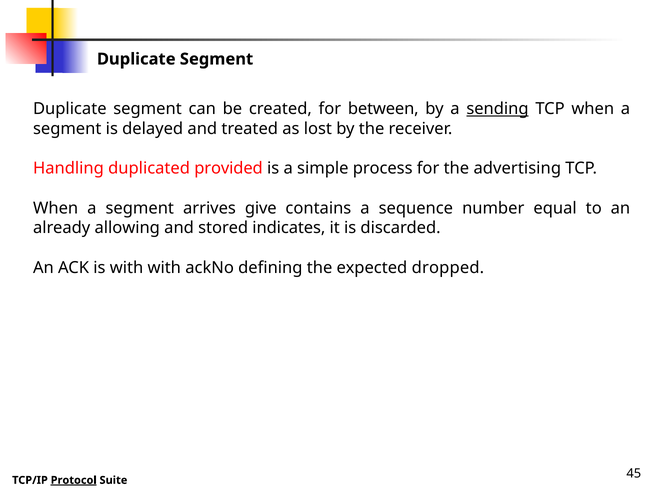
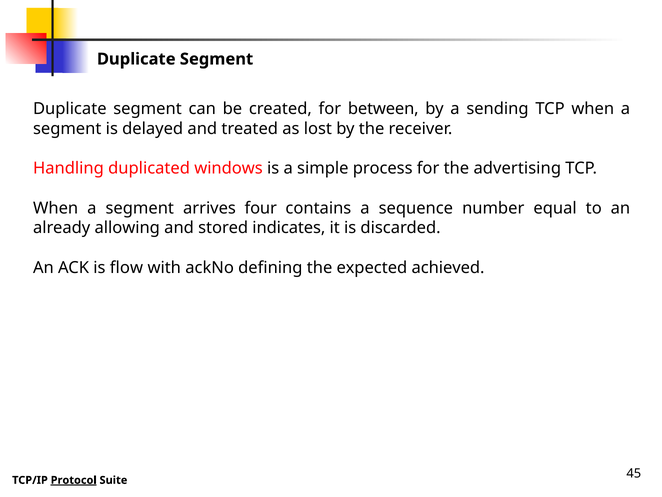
sending underline: present -> none
provided: provided -> windows
give: give -> four
is with: with -> flow
dropped: dropped -> achieved
